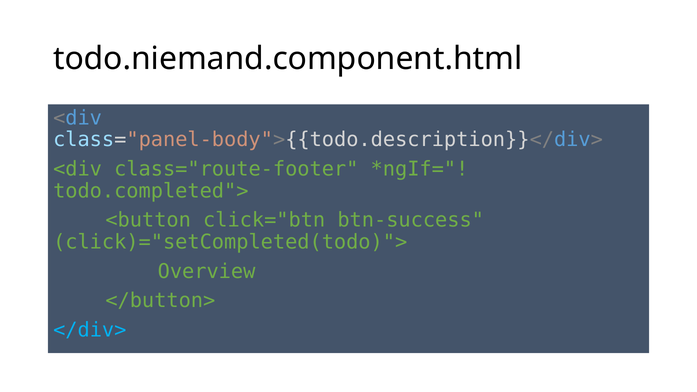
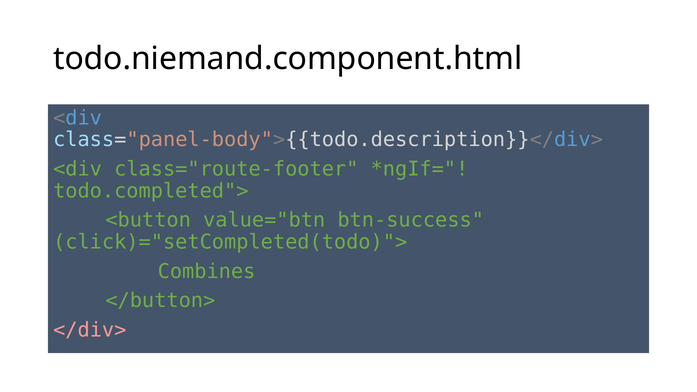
click="btn: click="btn -> value="btn
Overview: Overview -> Combines
</div> colour: light blue -> pink
